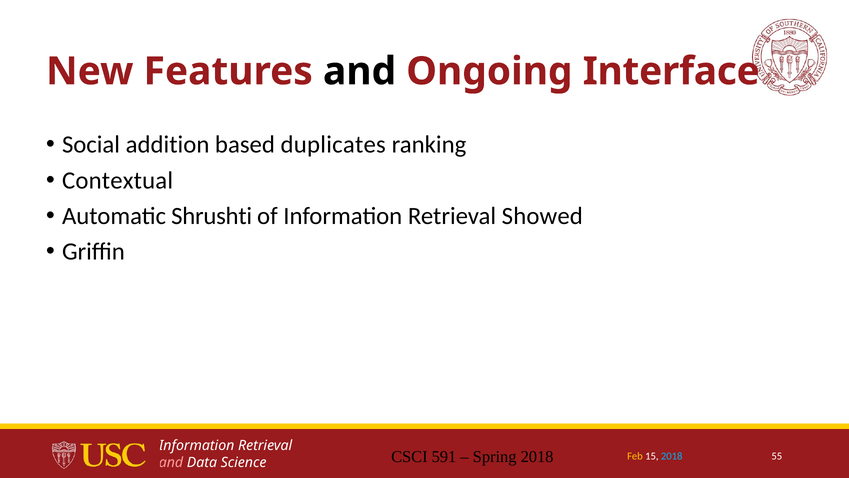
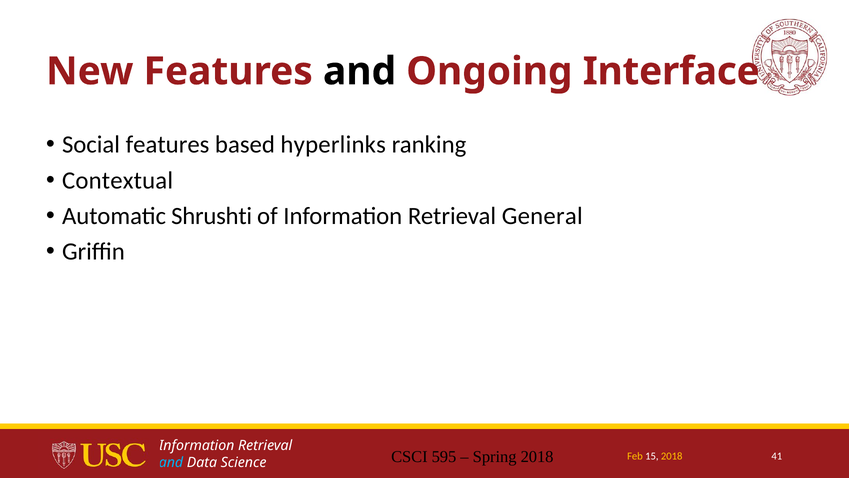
Social addition: addition -> features
duplicates: duplicates -> hyperlinks
Showed: Showed -> General
2018 at (672, 456) colour: light blue -> yellow
and at (171, 462) colour: pink -> light blue
591: 591 -> 595
55: 55 -> 41
